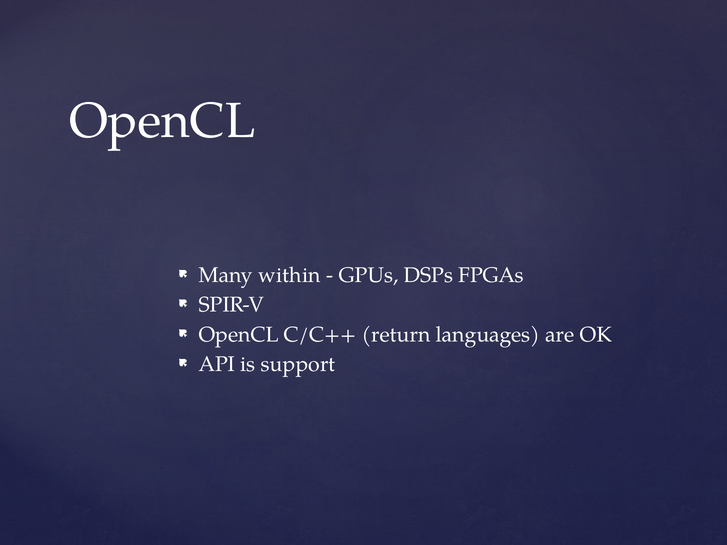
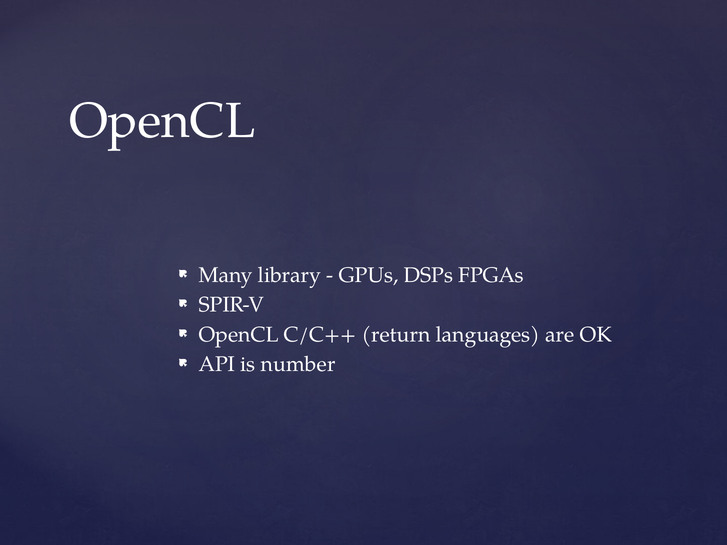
within: within -> library
support: support -> number
